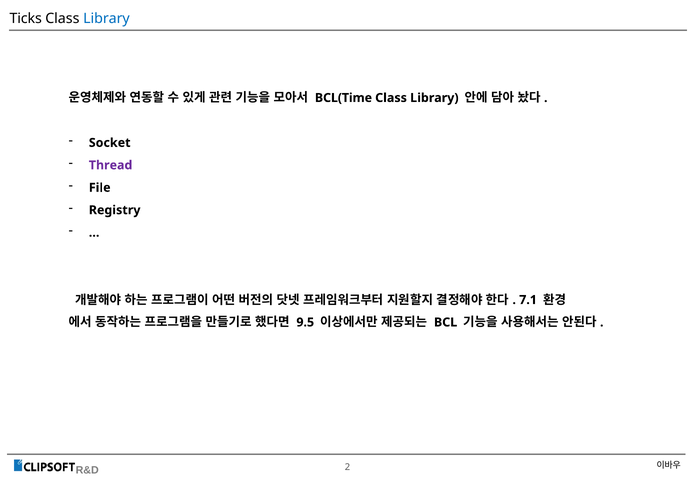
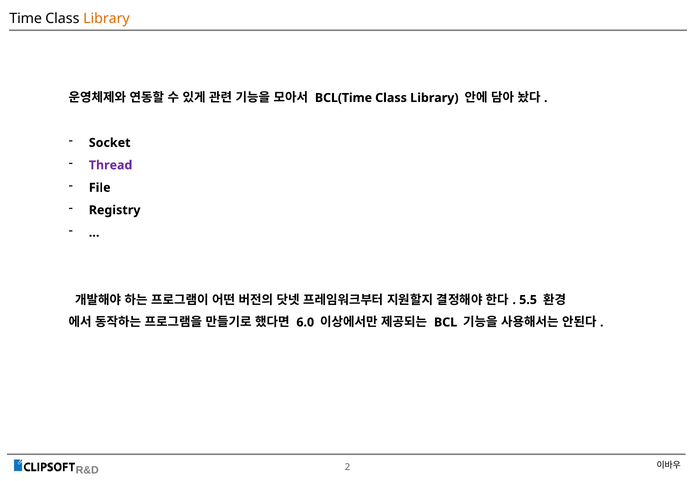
Ticks: Ticks -> Time
Library at (106, 19) colour: blue -> orange
7.1: 7.1 -> 5.5
9.5: 9.5 -> 6.0
